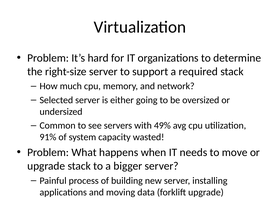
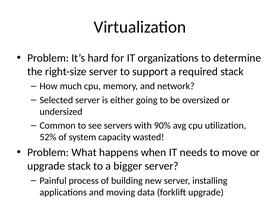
49%: 49% -> 90%
91%: 91% -> 52%
